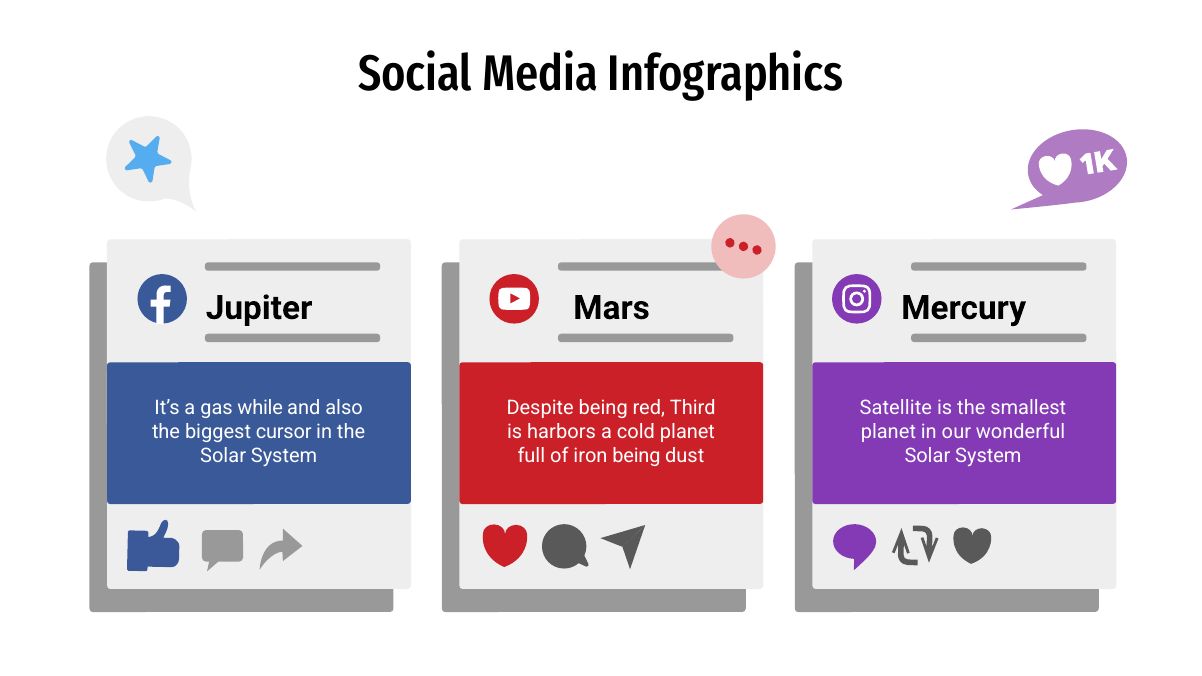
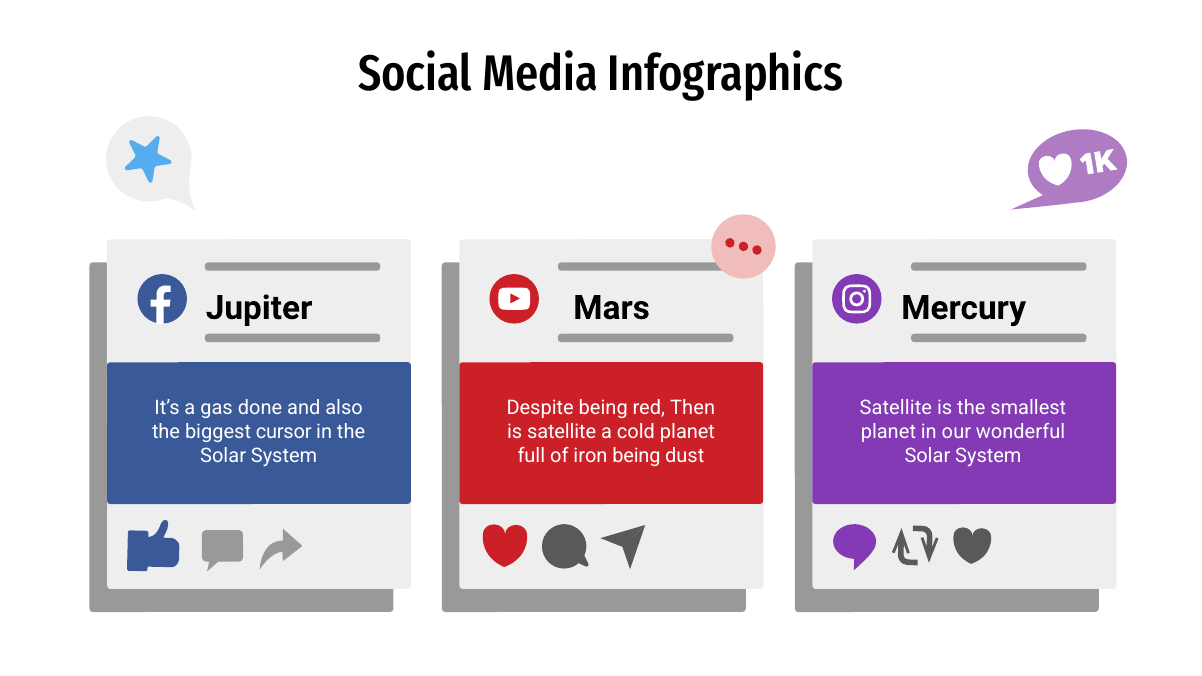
while: while -> done
Third: Third -> Then
is harbors: harbors -> satellite
